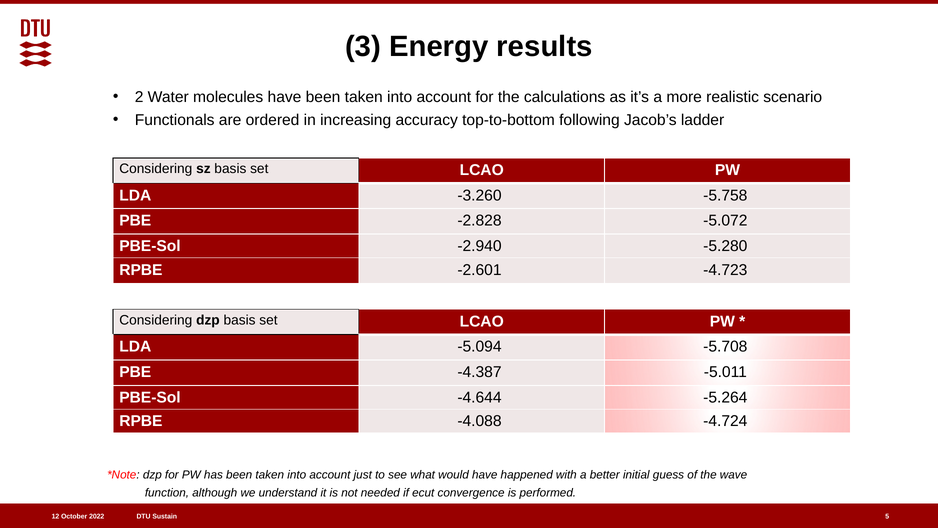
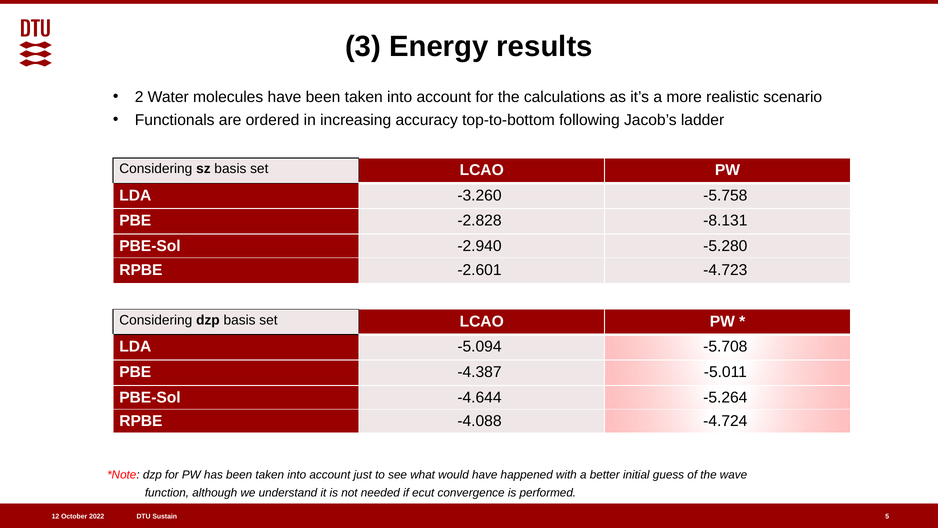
-5.072: -5.072 -> -8.131
